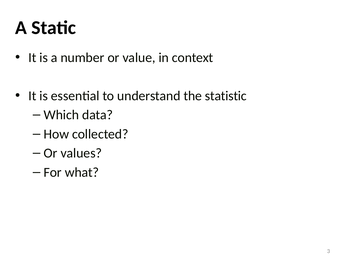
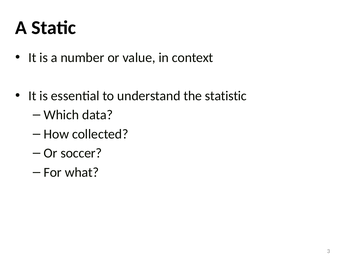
values: values -> soccer
